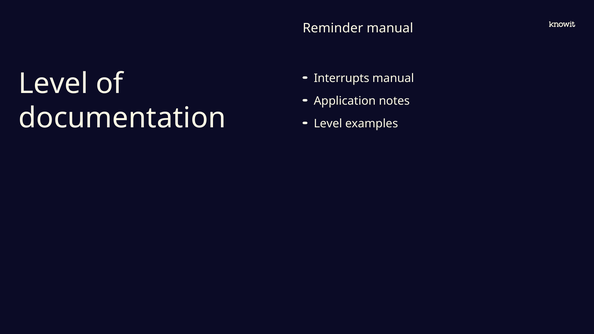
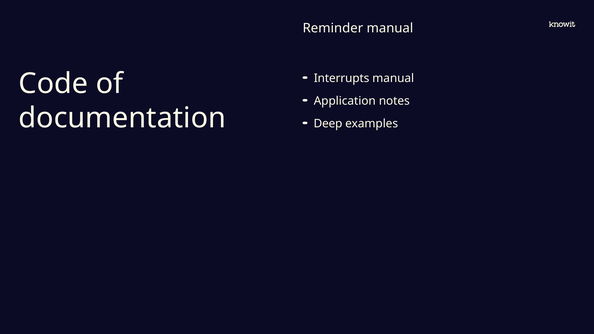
Level at (53, 84): Level -> Code
Level at (328, 124): Level -> Deep
